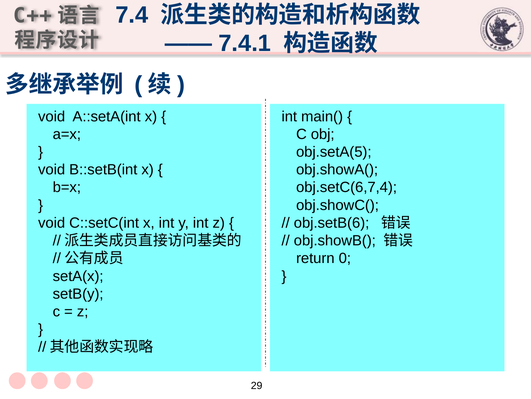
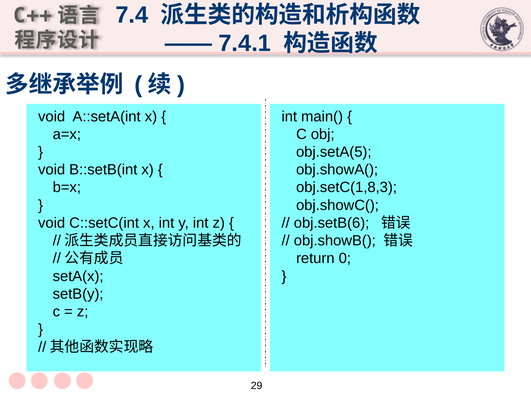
obj.setC(6,7,4: obj.setC(6,7,4 -> obj.setC(1,8,3
